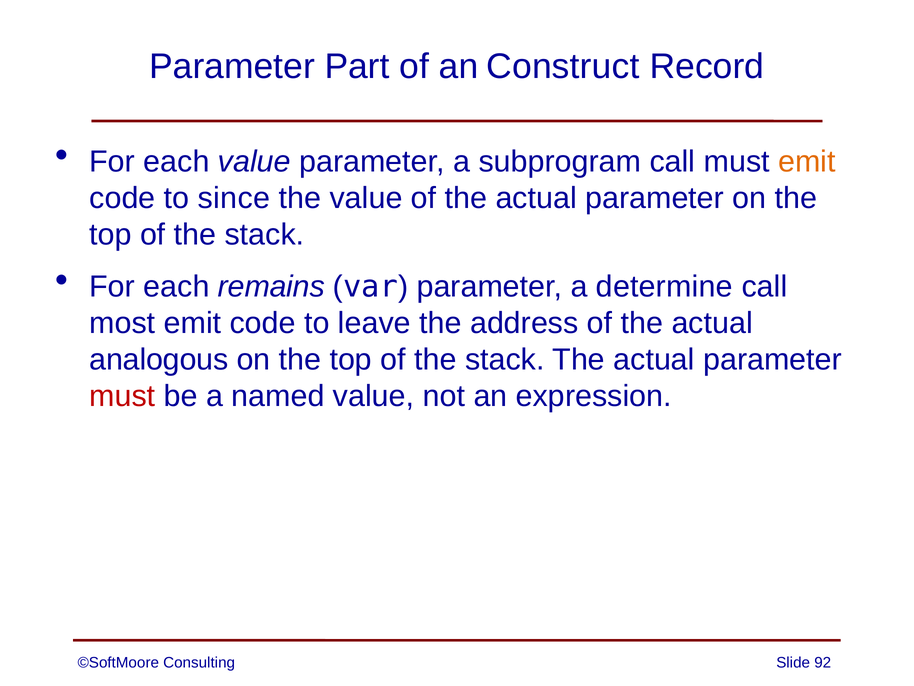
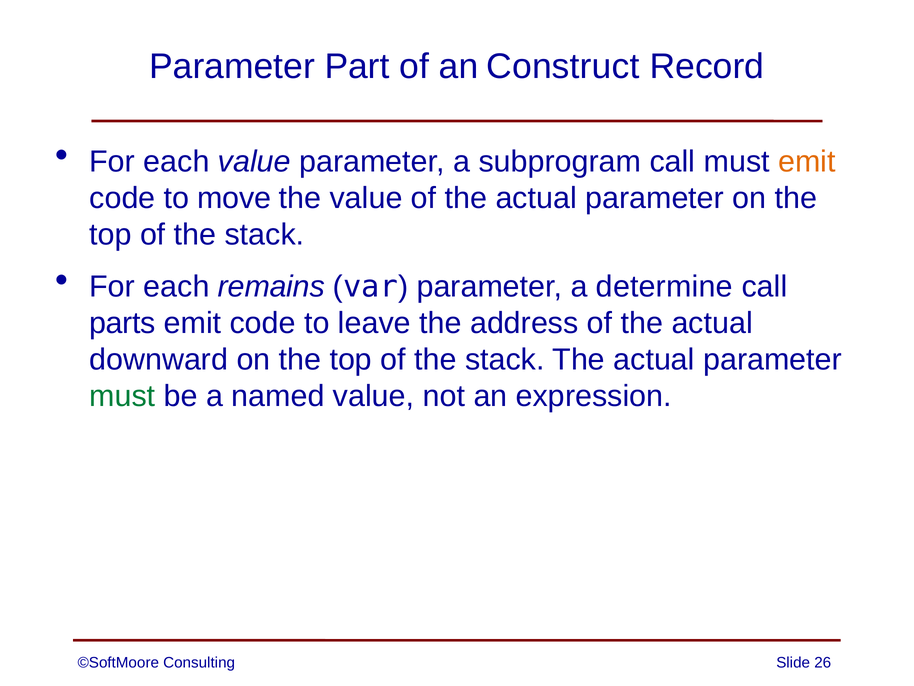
since: since -> move
most: most -> parts
analogous: analogous -> downward
must at (122, 396) colour: red -> green
92: 92 -> 26
